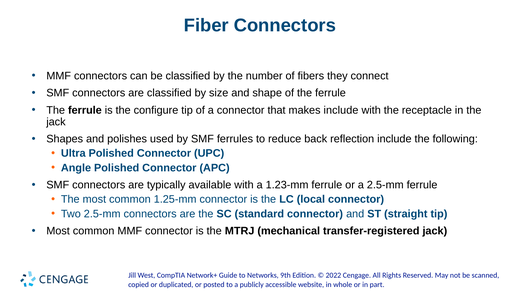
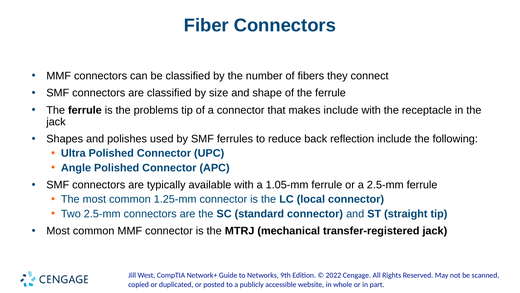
configure: configure -> problems
1.23-mm: 1.23-mm -> 1.05-mm
